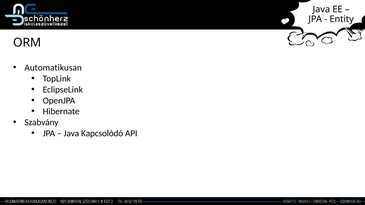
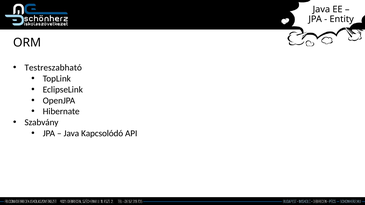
Automatikusan: Automatikusan -> Testreszabható
